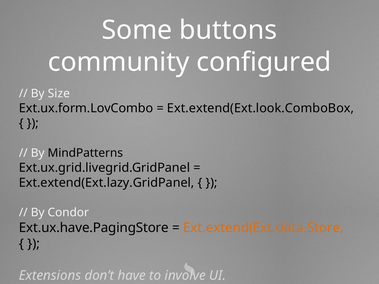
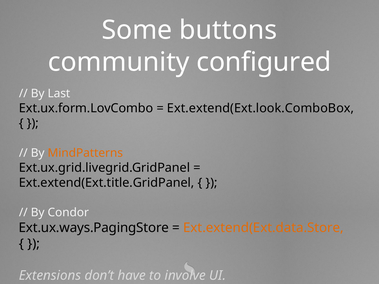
Size: Size -> Last
MindPatterns colour: black -> orange
Ext.extend(Ext.lazy.GridPanel: Ext.extend(Ext.lazy.GridPanel -> Ext.extend(Ext.title.GridPanel
Ext.ux.have.PagingStore: Ext.ux.have.PagingStore -> Ext.ux.ways.PagingStore
